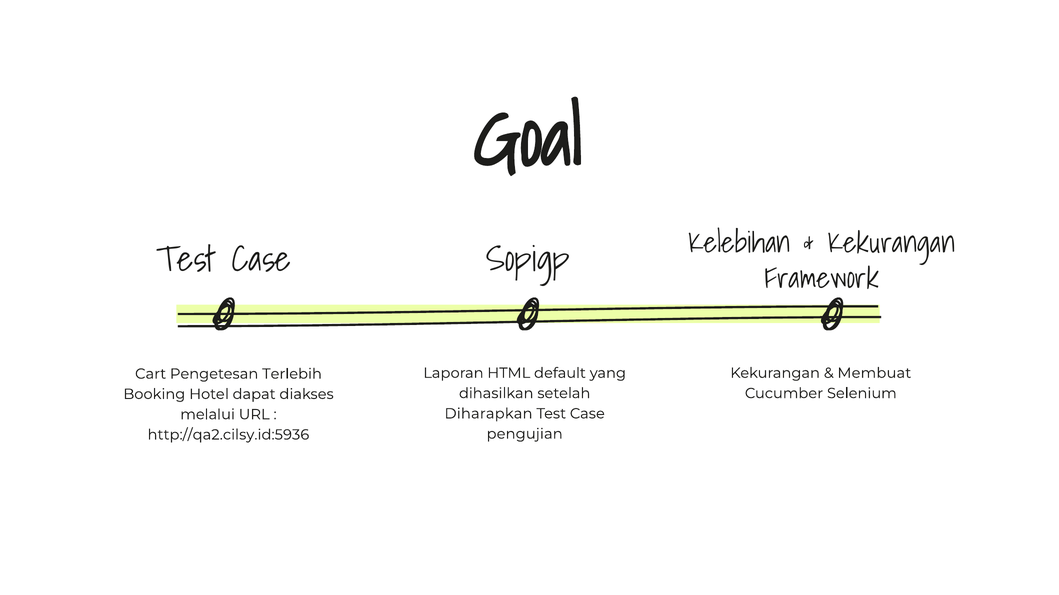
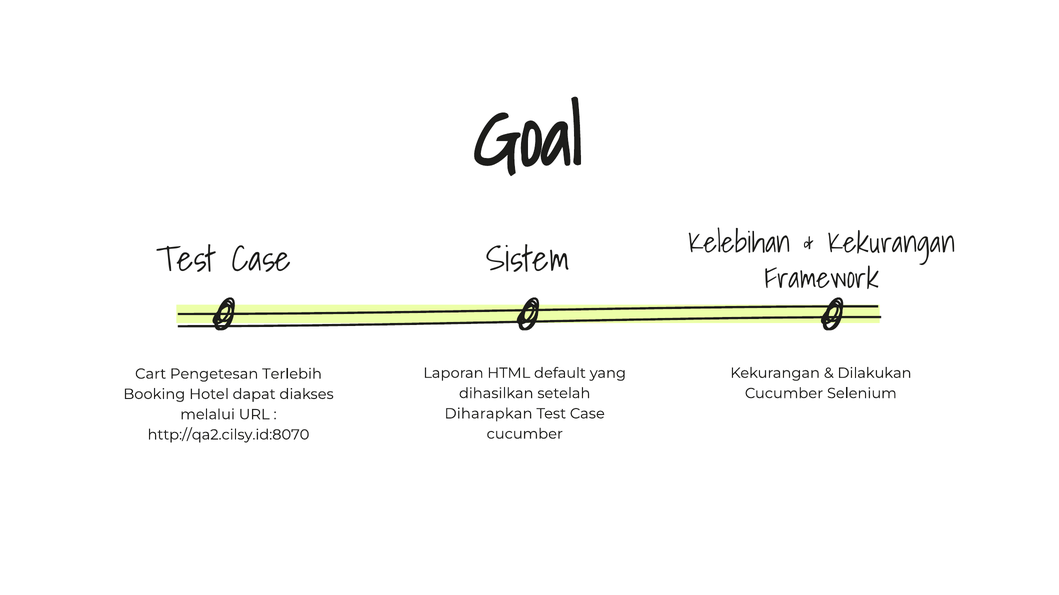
Sopigp: Sopigp -> Sistem
Membuat: Membuat -> Dilakukan
pengujian at (525, 434): pengujian -> cucumber
http://qa2.cilsy.id:5936: http://qa2.cilsy.id:5936 -> http://qa2.cilsy.id:8070
